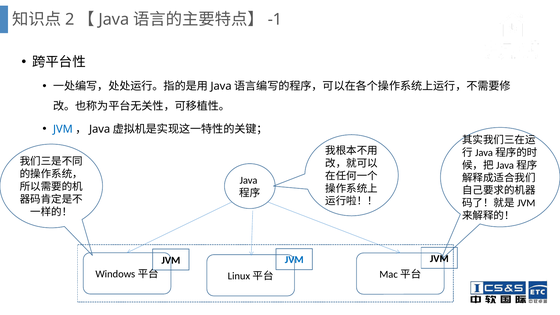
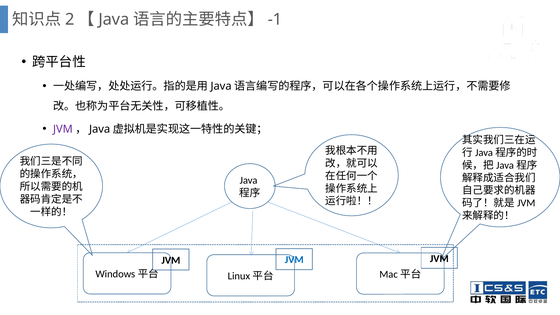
JVM at (63, 129) colour: blue -> purple
